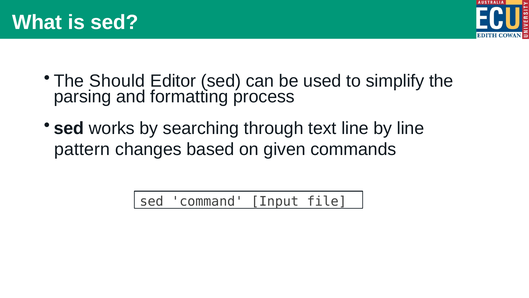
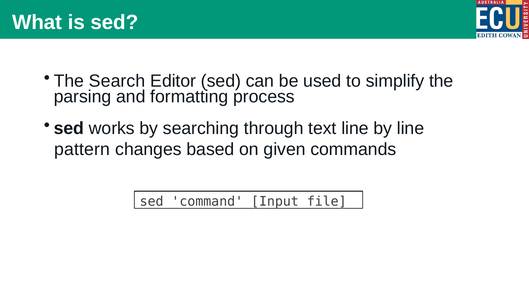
Should: Should -> Search
